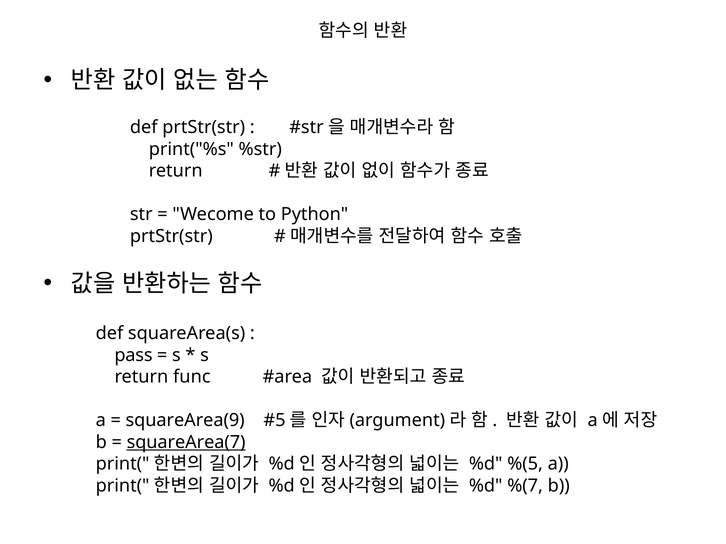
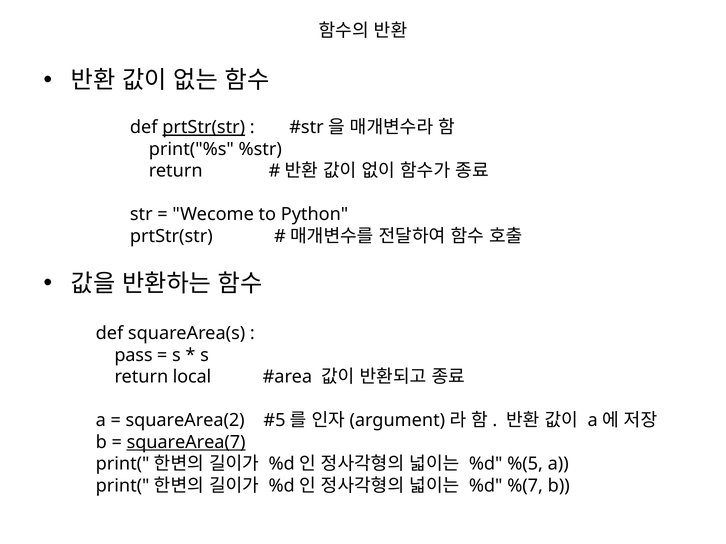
prtStr(str at (204, 128) underline: none -> present
func: func -> local
squareArea(9: squareArea(9 -> squareArea(2
